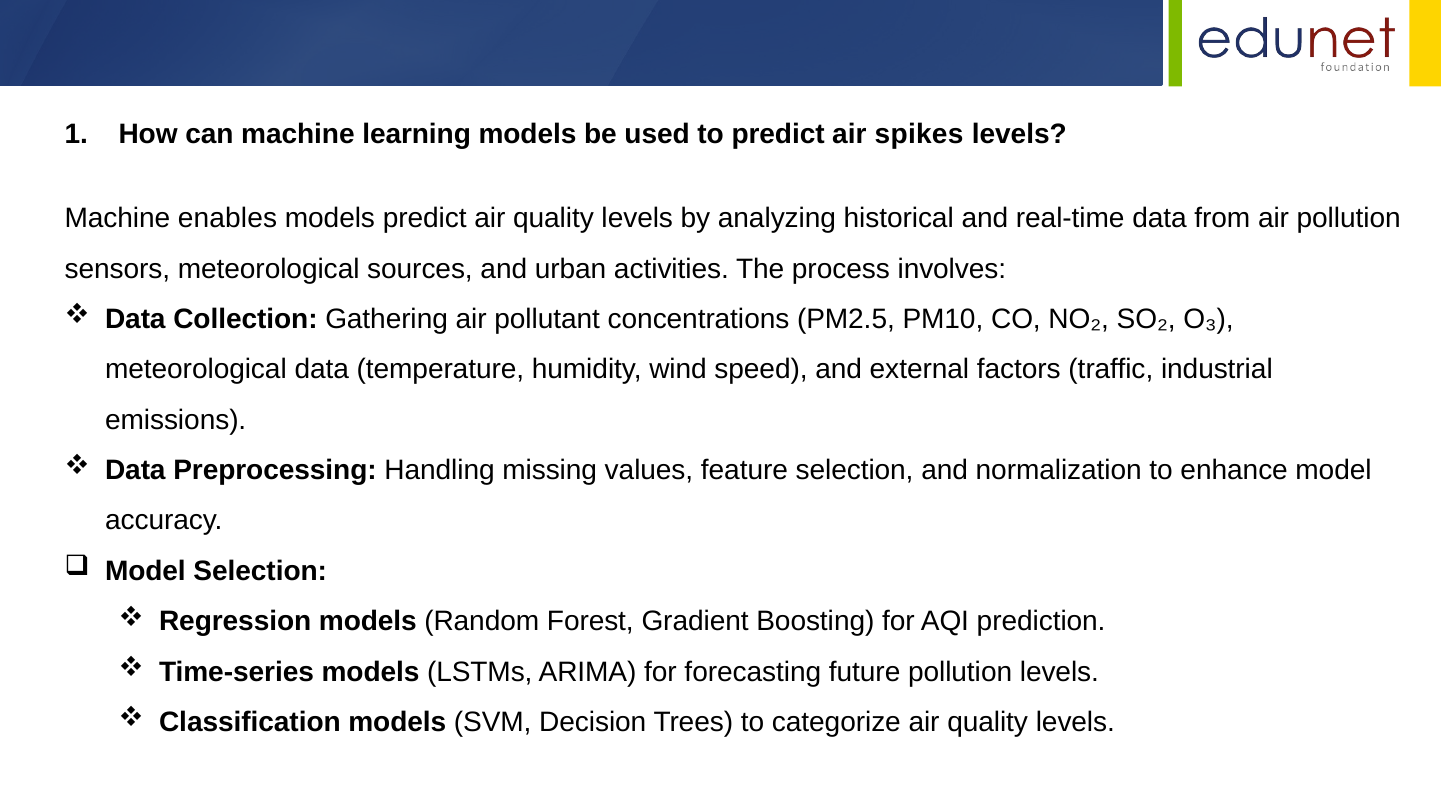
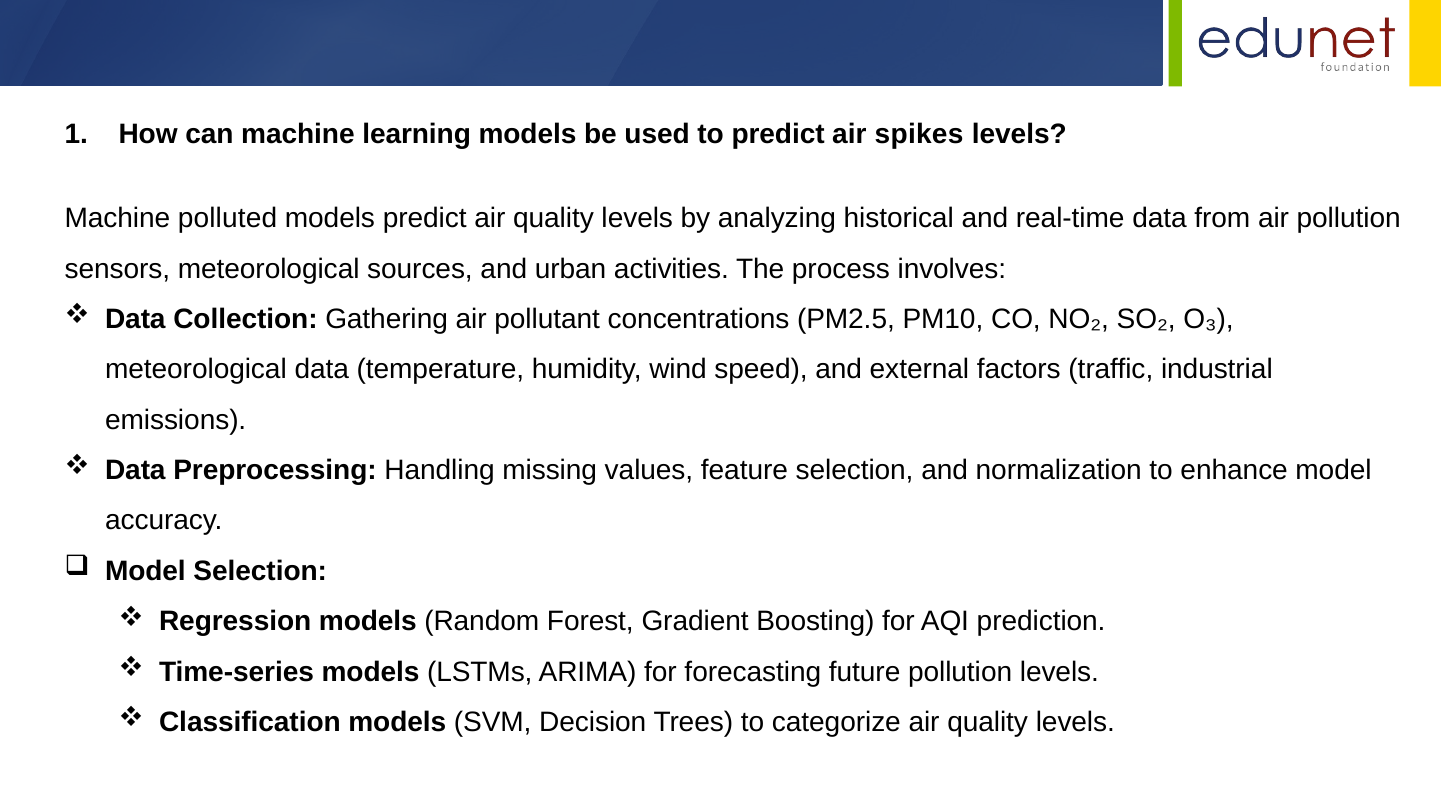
enables: enables -> polluted
